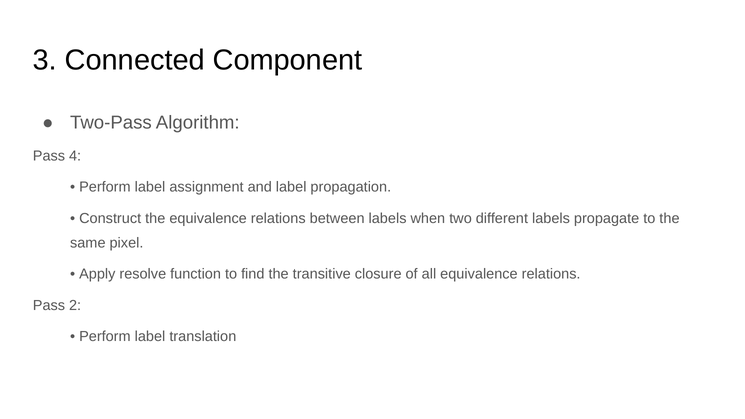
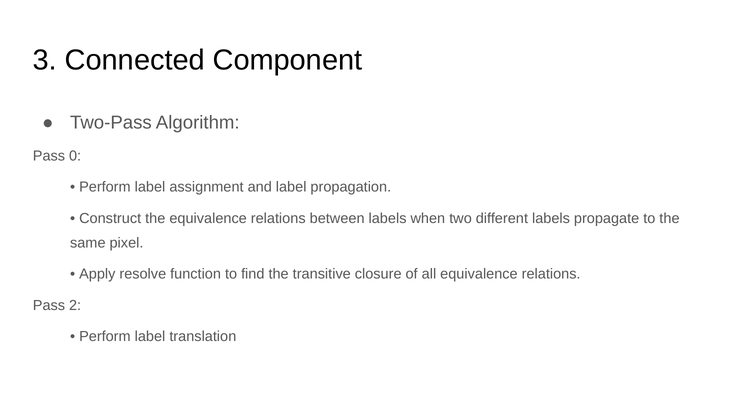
4: 4 -> 0
